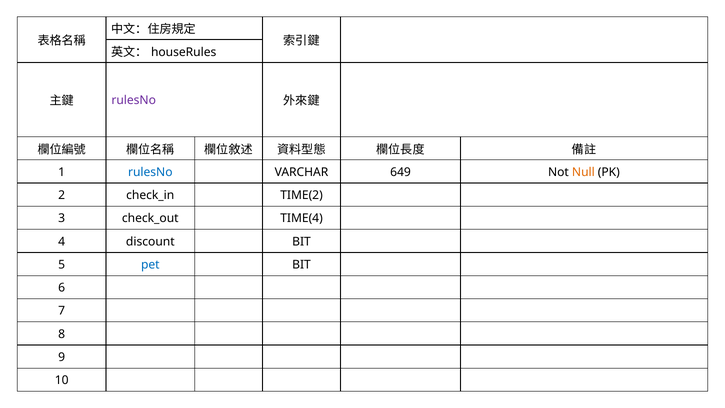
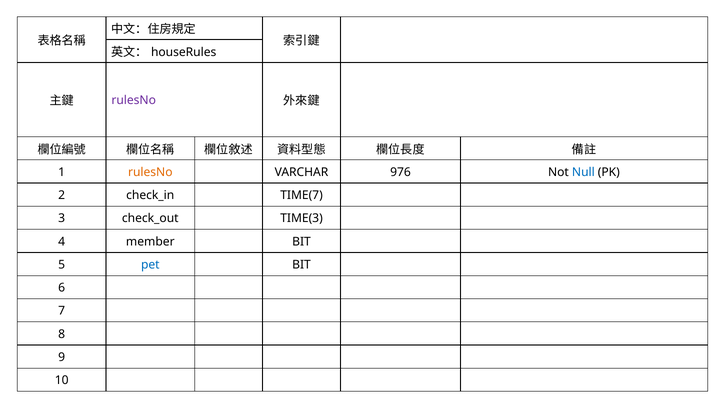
rulesNo at (150, 172) colour: blue -> orange
649: 649 -> 976
Null colour: orange -> blue
TIME(2: TIME(2 -> TIME(7
TIME(4: TIME(4 -> TIME(3
discount: discount -> member
